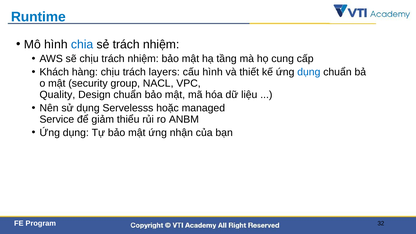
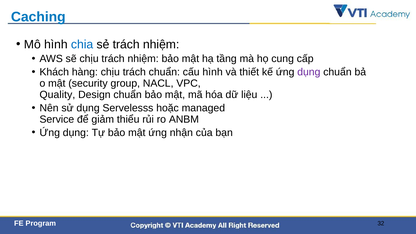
Runtime: Runtime -> Caching
trách layers: layers -> chuẩn
dụng at (309, 72) colour: blue -> purple
